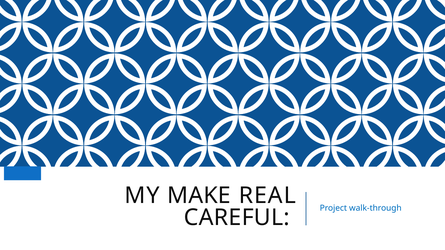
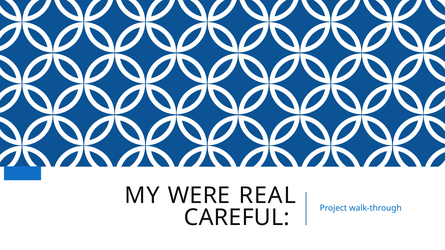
MAKE: MAKE -> WERE
